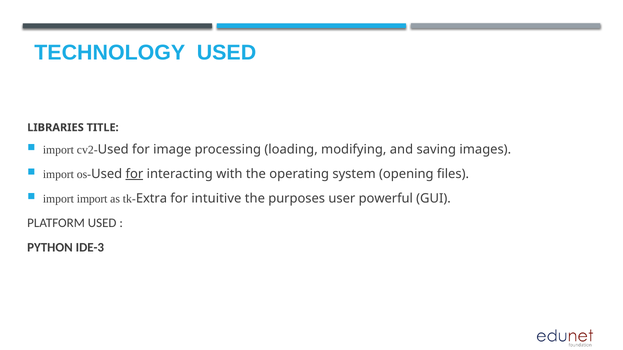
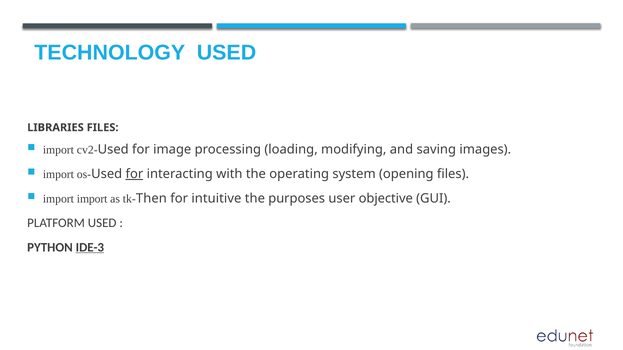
LIBRARIES TITLE: TITLE -> FILES
Extra: Extra -> Then
powerful: powerful -> objective
IDE-3 underline: none -> present
